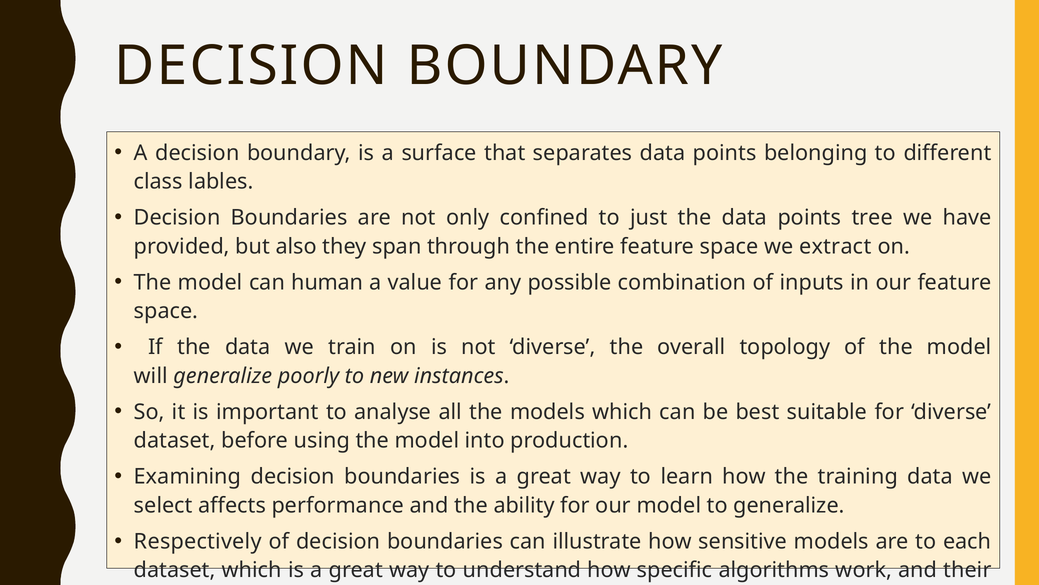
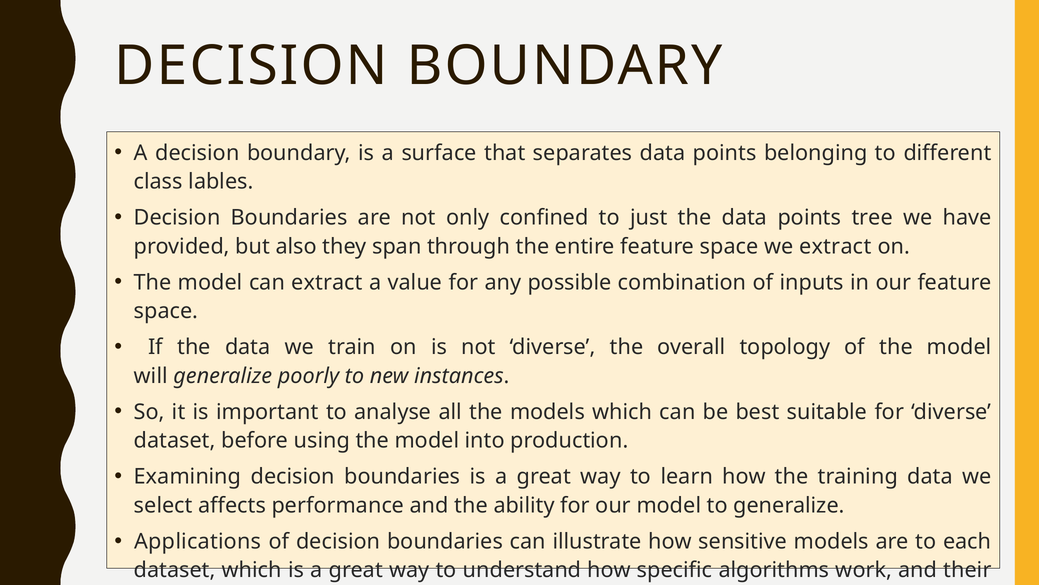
can human: human -> extract
Respectively: Respectively -> Applications
